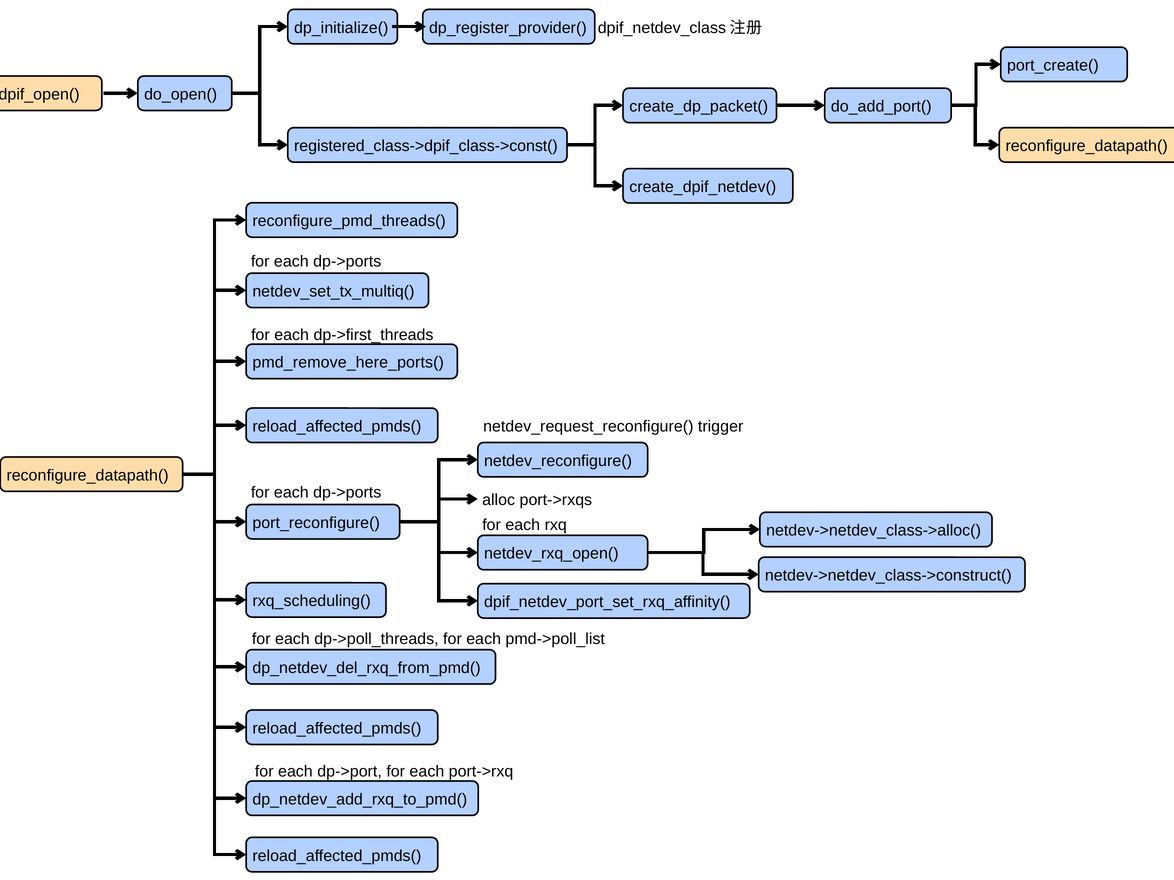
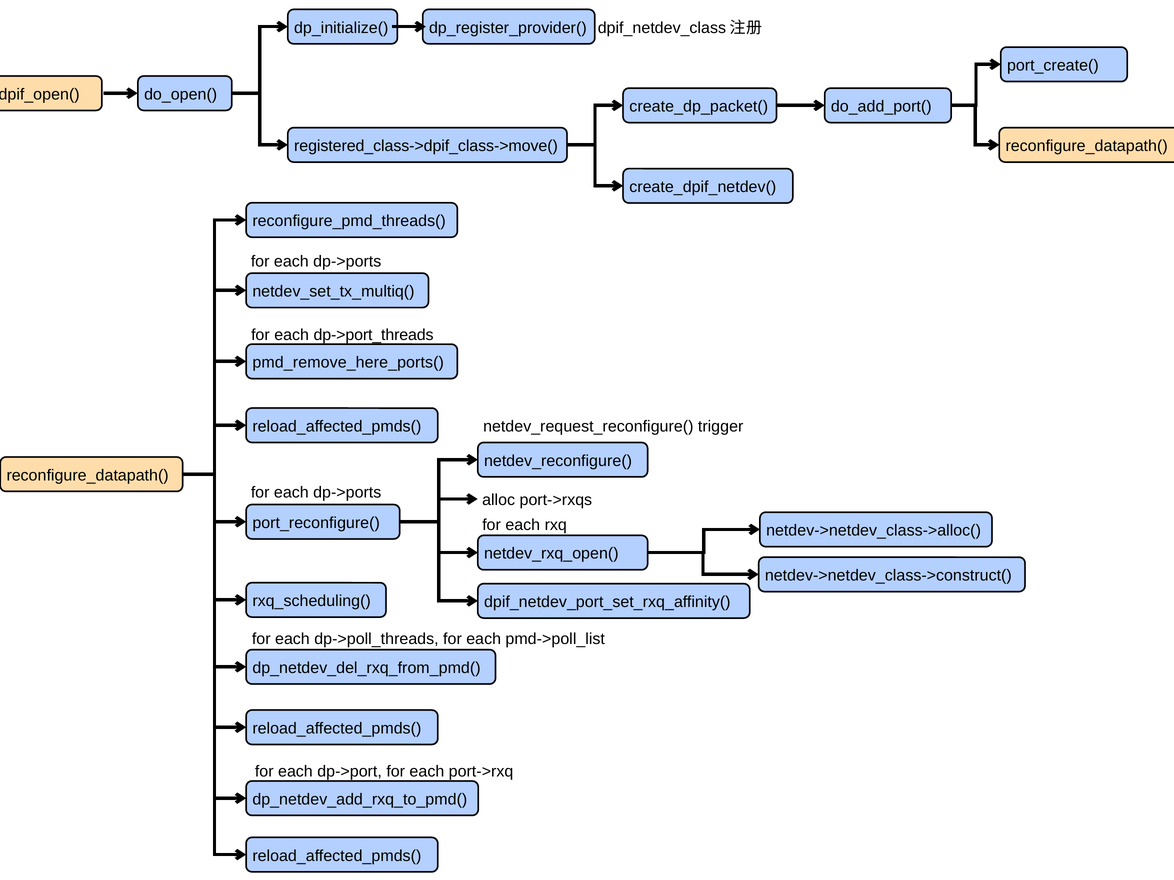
registered_class->dpif_class->const(: registered_class->dpif_class->const( -> registered_class->dpif_class->move(
dp->first_threads: dp->first_threads -> dp->port_threads
